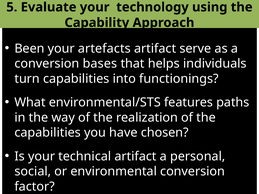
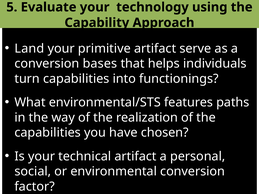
Been: Been -> Land
artefacts: artefacts -> primitive
